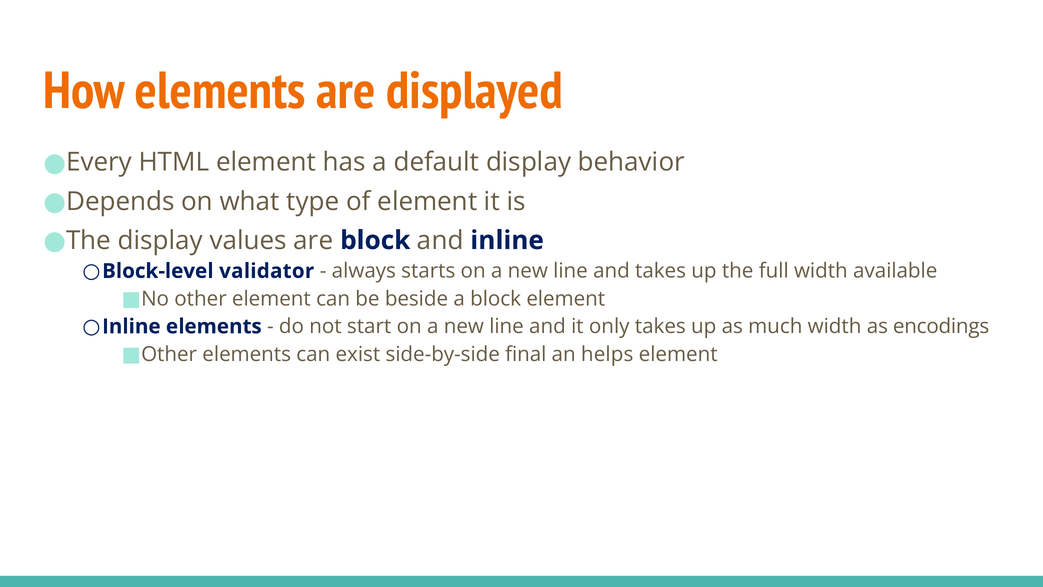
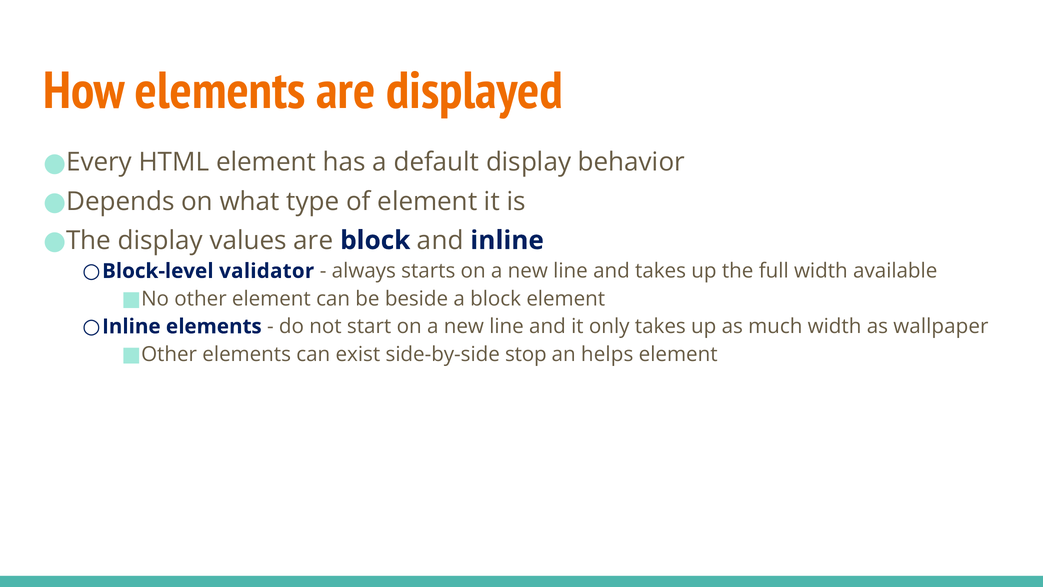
encodings: encodings -> wallpaper
final: final -> stop
